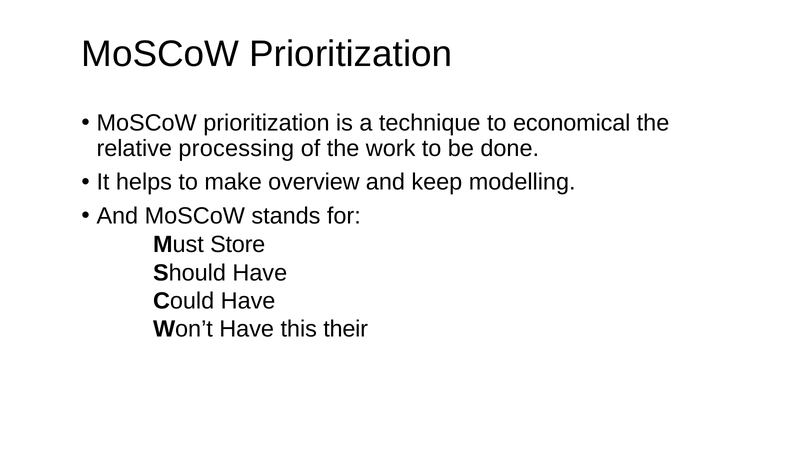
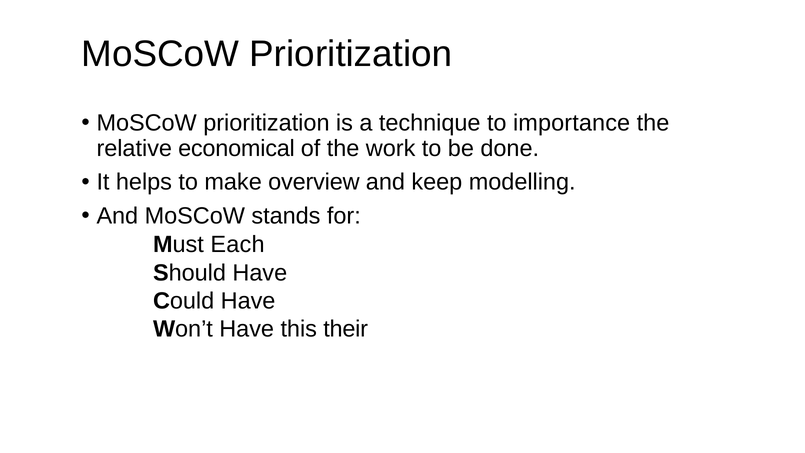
economical: economical -> importance
processing: processing -> economical
Store: Store -> Each
